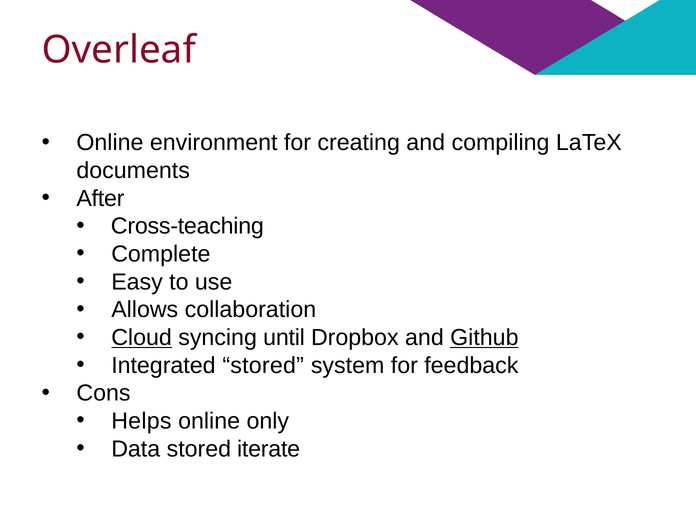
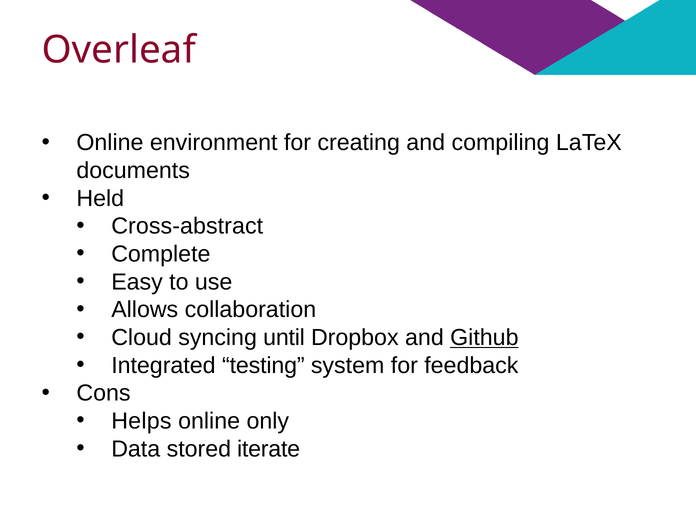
After: After -> Held
Cross-teaching: Cross-teaching -> Cross-abstract
Cloud underline: present -> none
Integrated stored: stored -> testing
